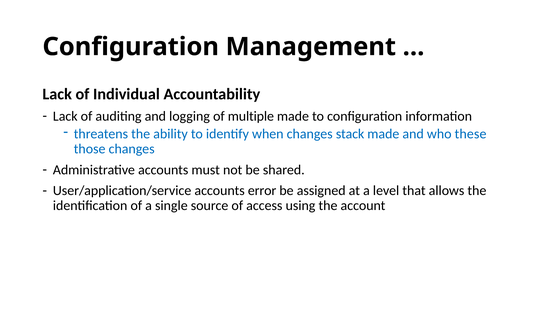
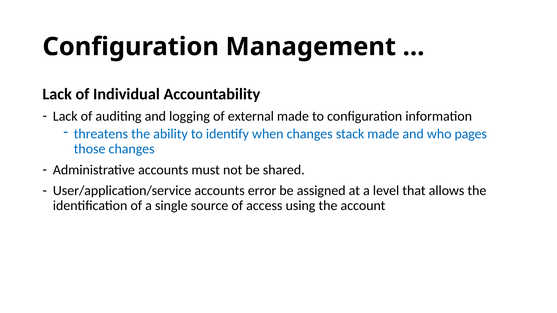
multiple: multiple -> external
these: these -> pages
